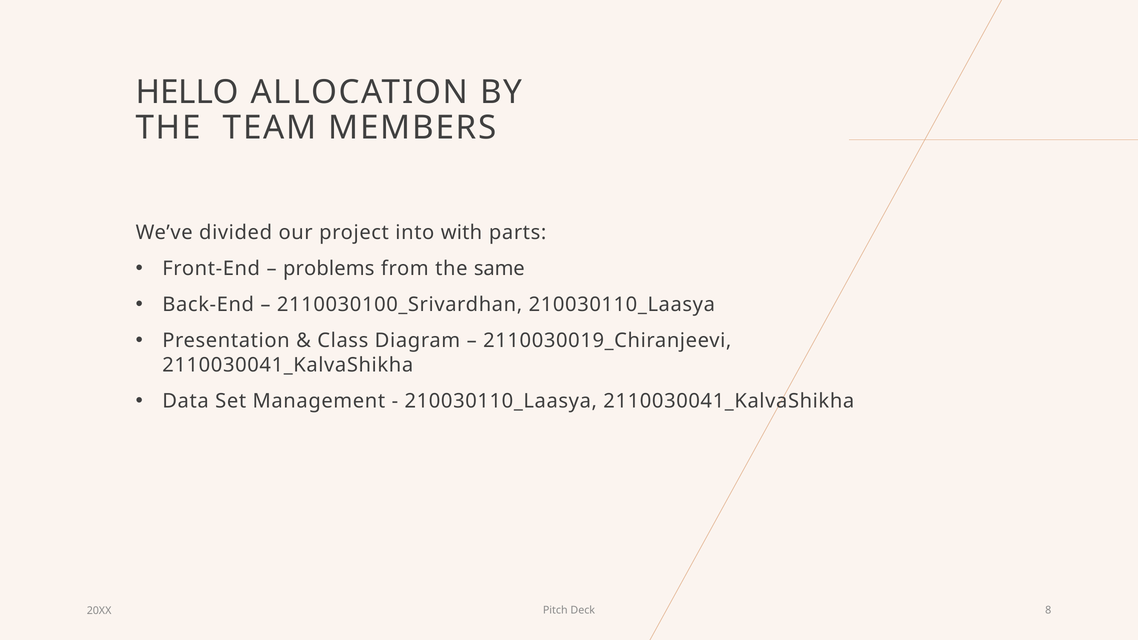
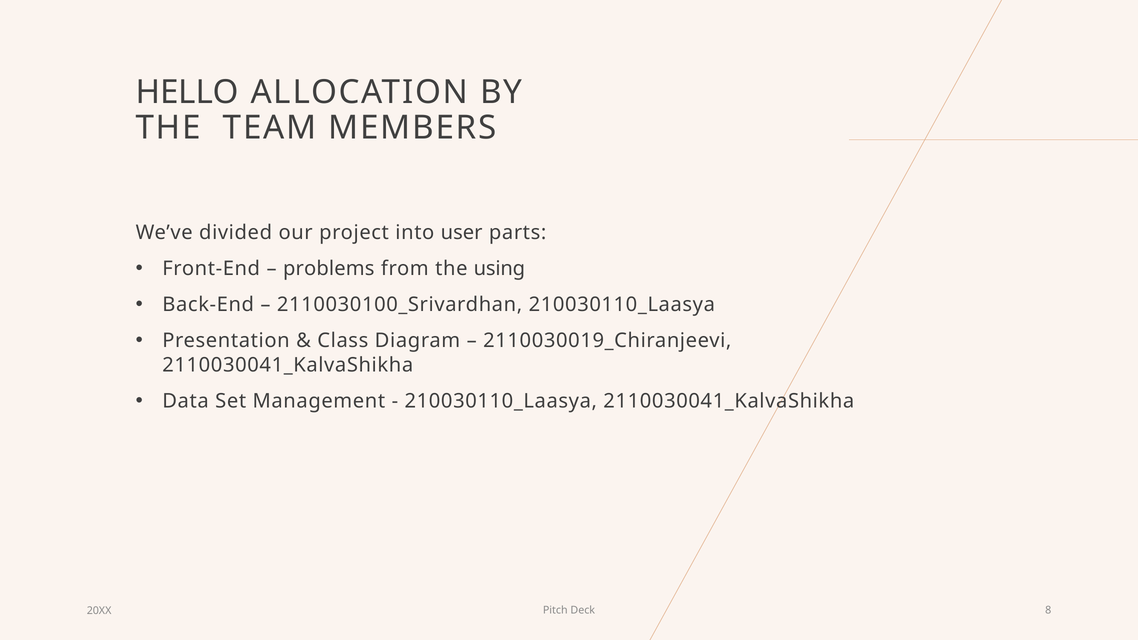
with: with -> user
same: same -> using
